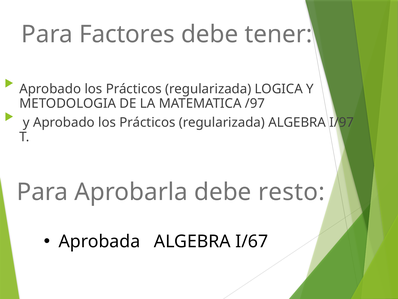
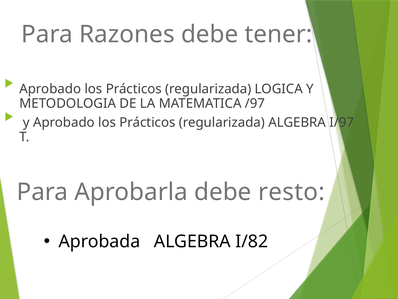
Factores: Factores -> Razones
I/67: I/67 -> I/82
